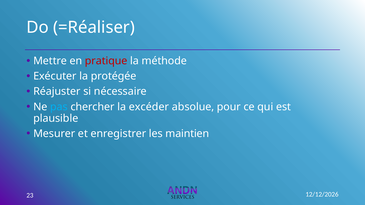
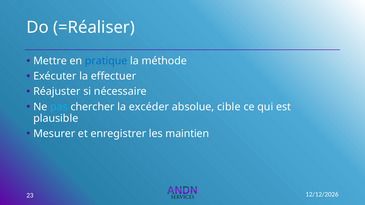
pratique colour: red -> blue
protégée: protégée -> effectuer
pour: pour -> cible
